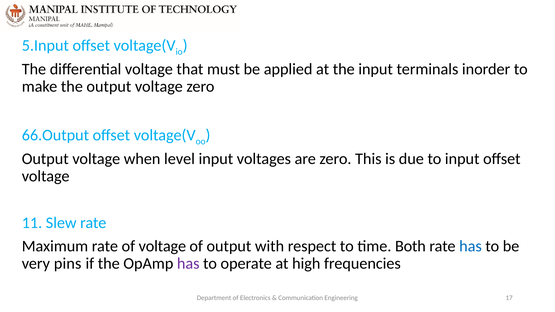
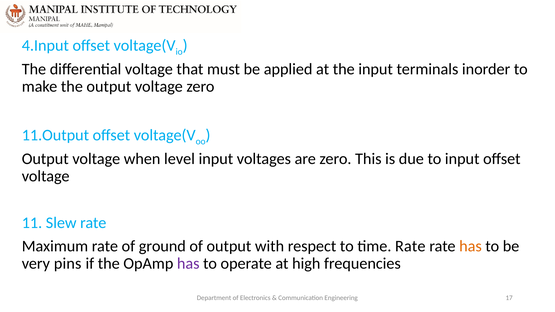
5.Input: 5.Input -> 4.Input
66.Output: 66.Output -> 11.Output
of voltage: voltage -> ground
time Both: Both -> Rate
has at (470, 246) colour: blue -> orange
